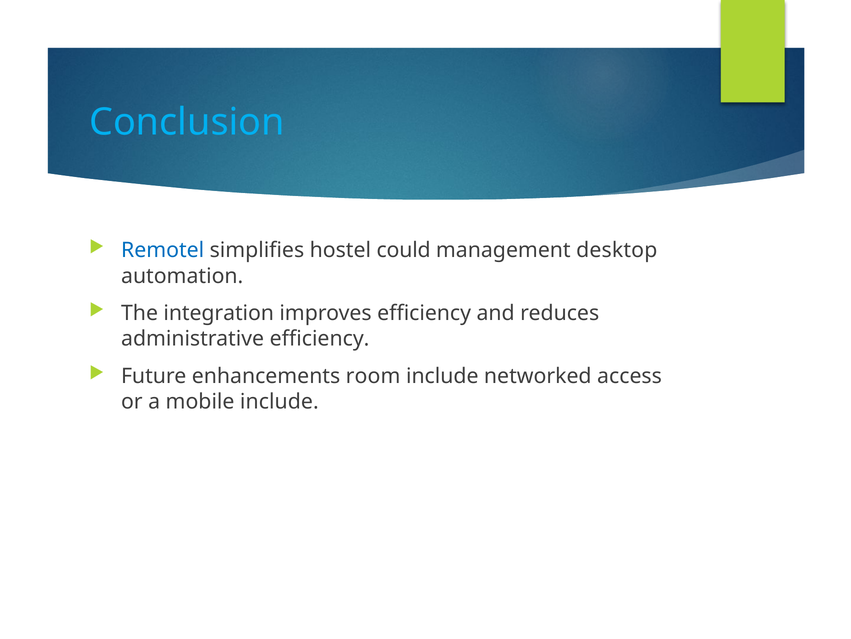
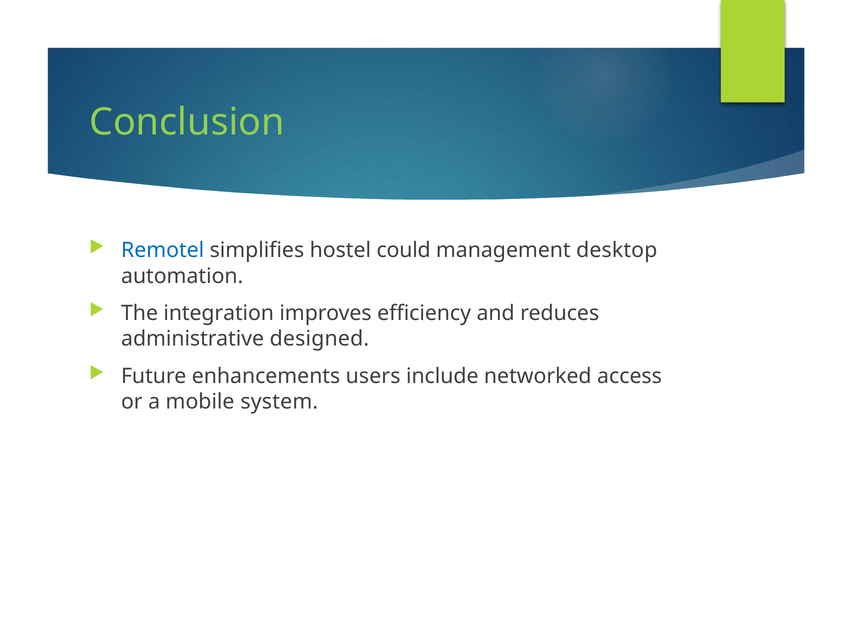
Conclusion colour: light blue -> light green
administrative efficiency: efficiency -> designed
room: room -> users
mobile include: include -> system
